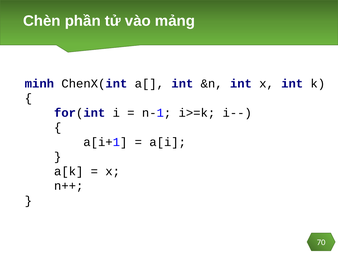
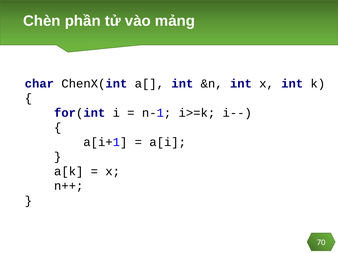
minh: minh -> char
